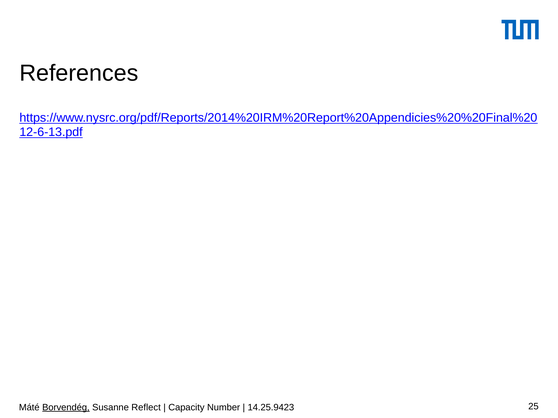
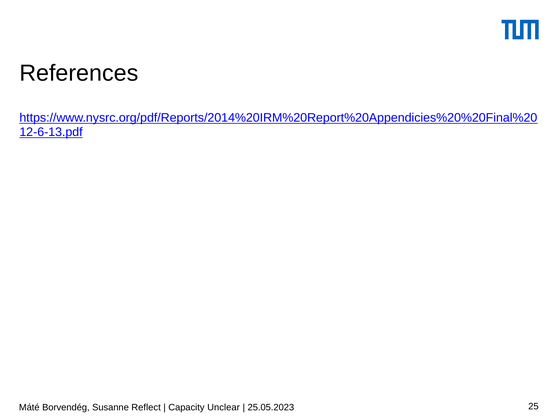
Borvendég underline: present -> none
Number: Number -> Unclear
14.25.9423: 14.25.9423 -> 25.05.2023
